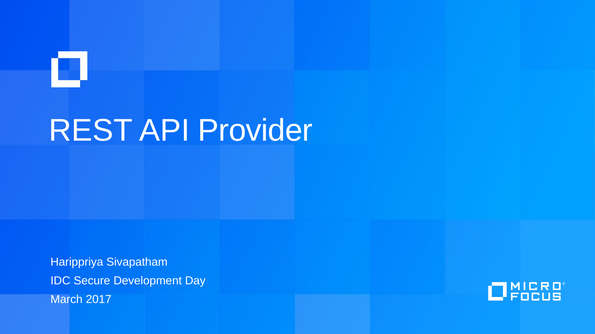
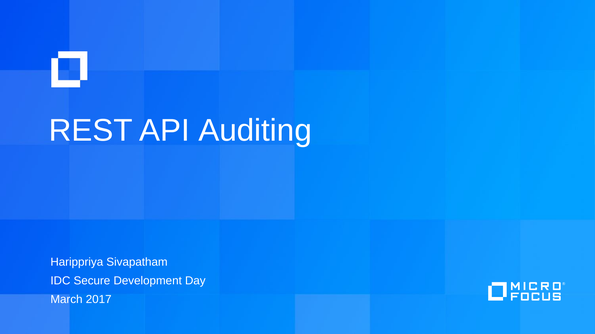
Provider: Provider -> Auditing
